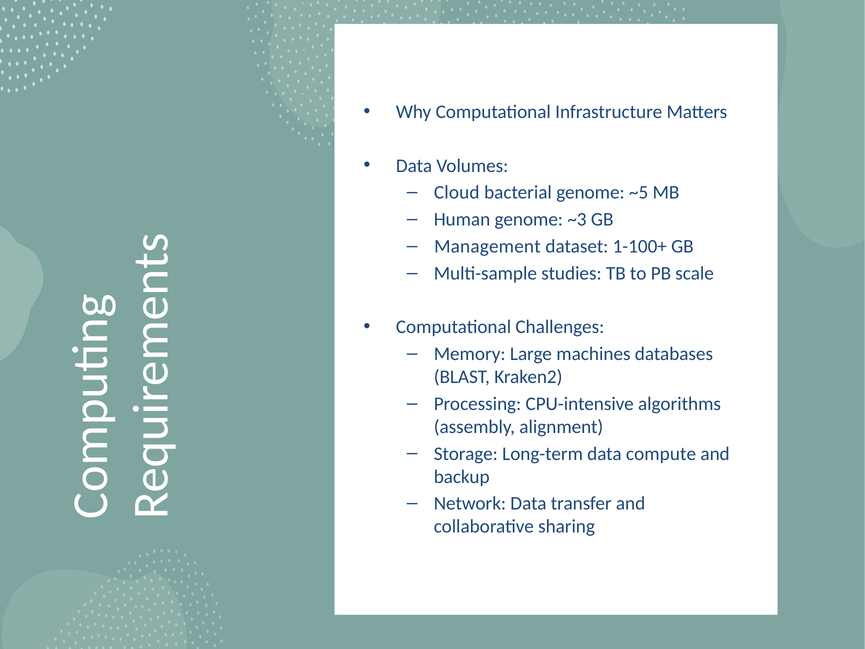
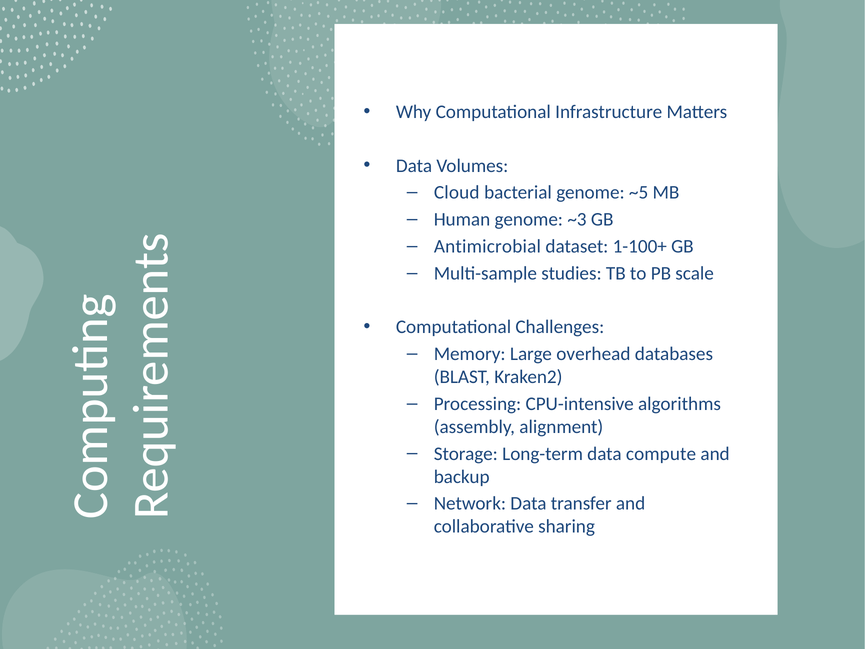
Management: Management -> Antimicrobial
machines: machines -> overhead
